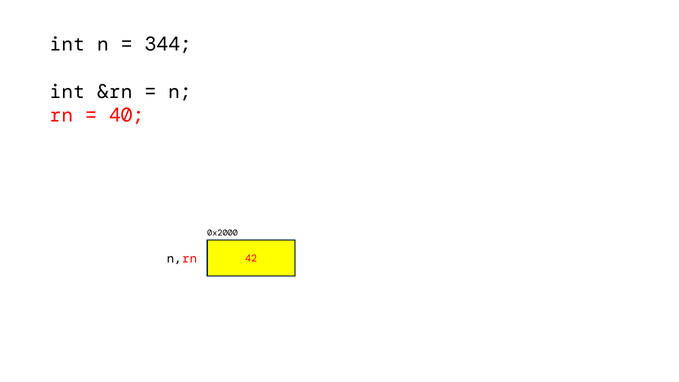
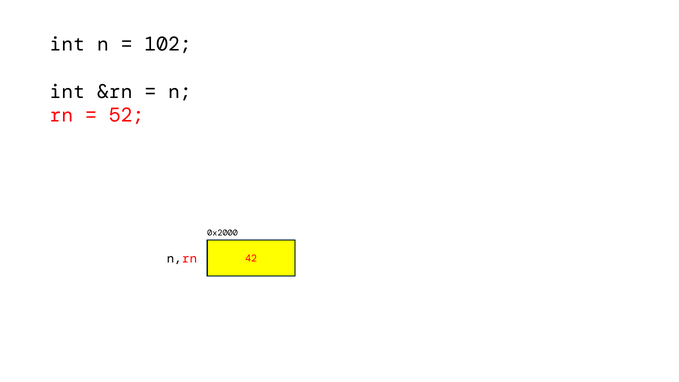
344: 344 -> 102
40: 40 -> 52
